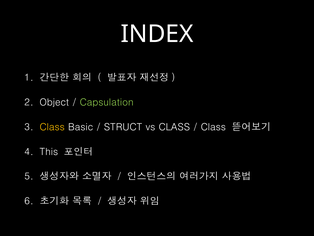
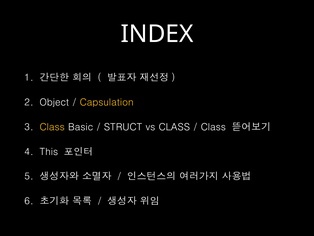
Capsulation colour: light green -> yellow
